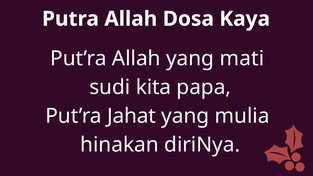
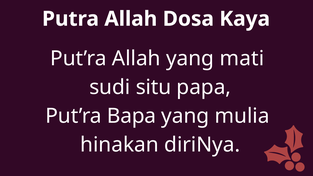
kita: kita -> situ
Jahat: Jahat -> Bapa
